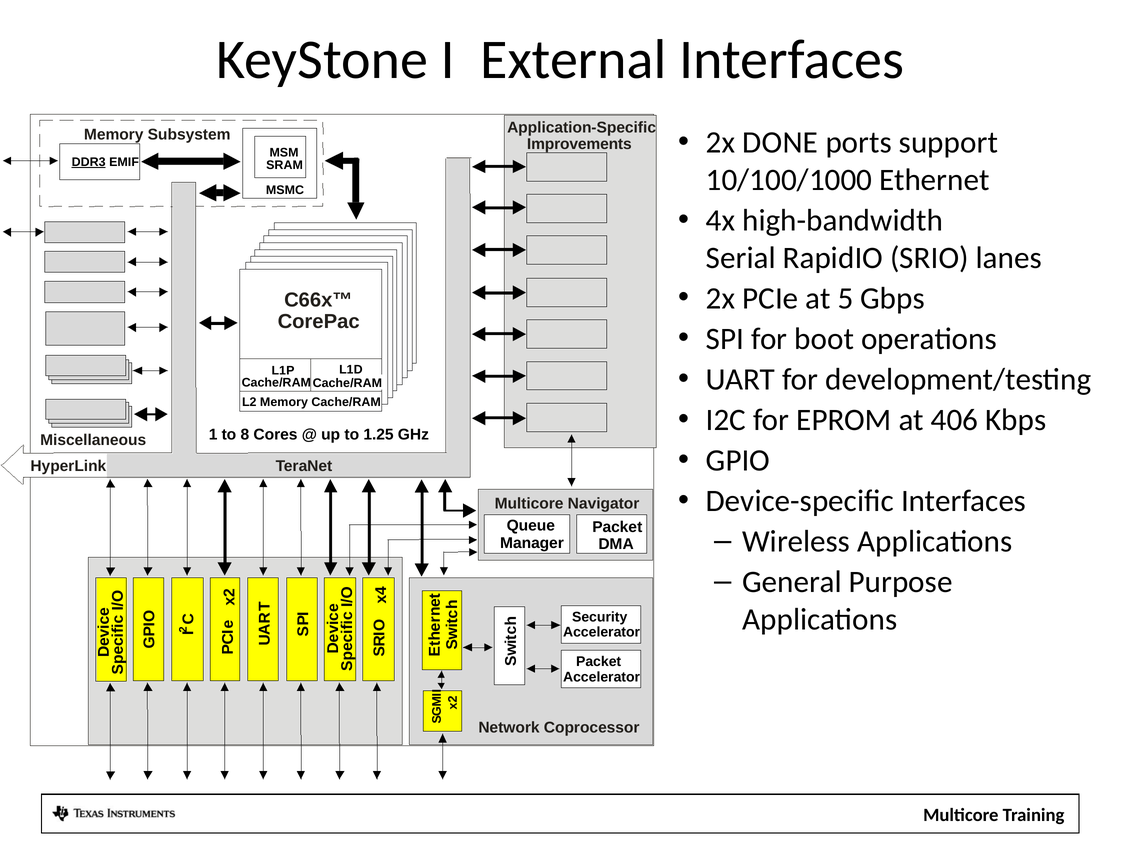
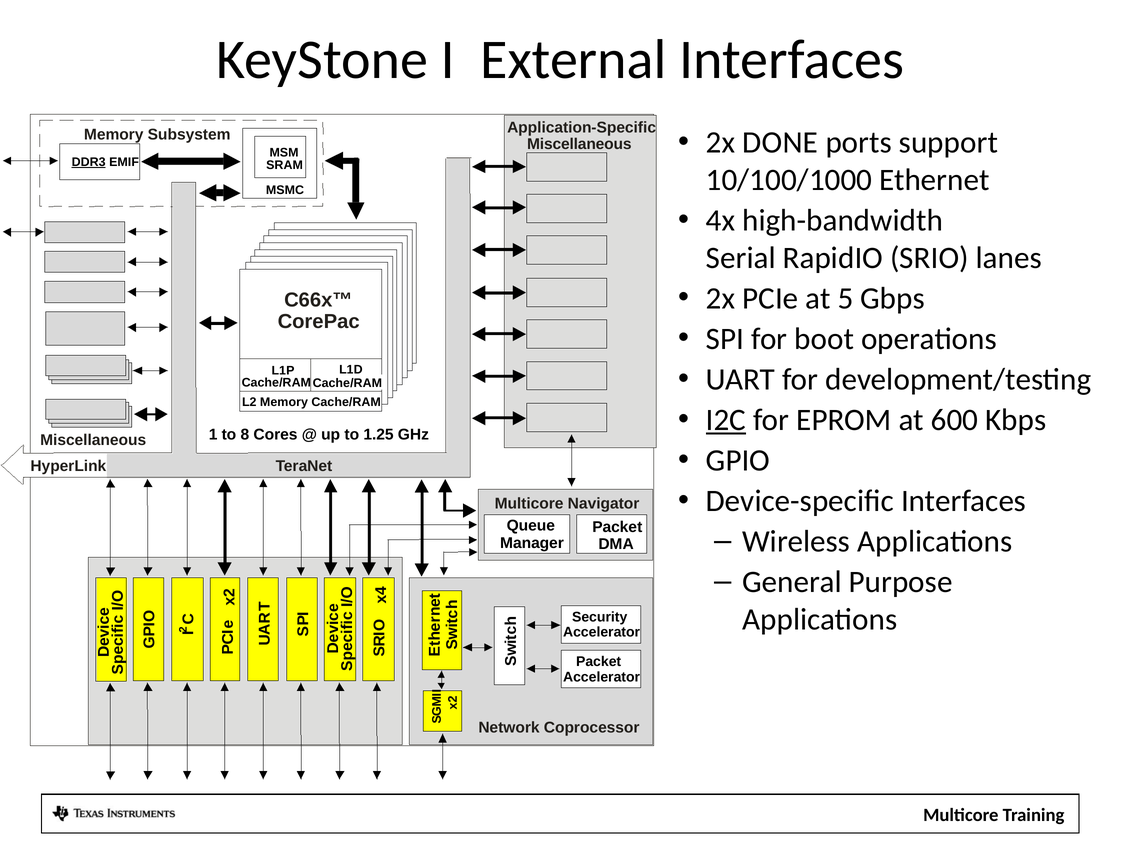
Improvements at (579, 144): Improvements -> Miscellaneous
I2C underline: none -> present
406: 406 -> 600
